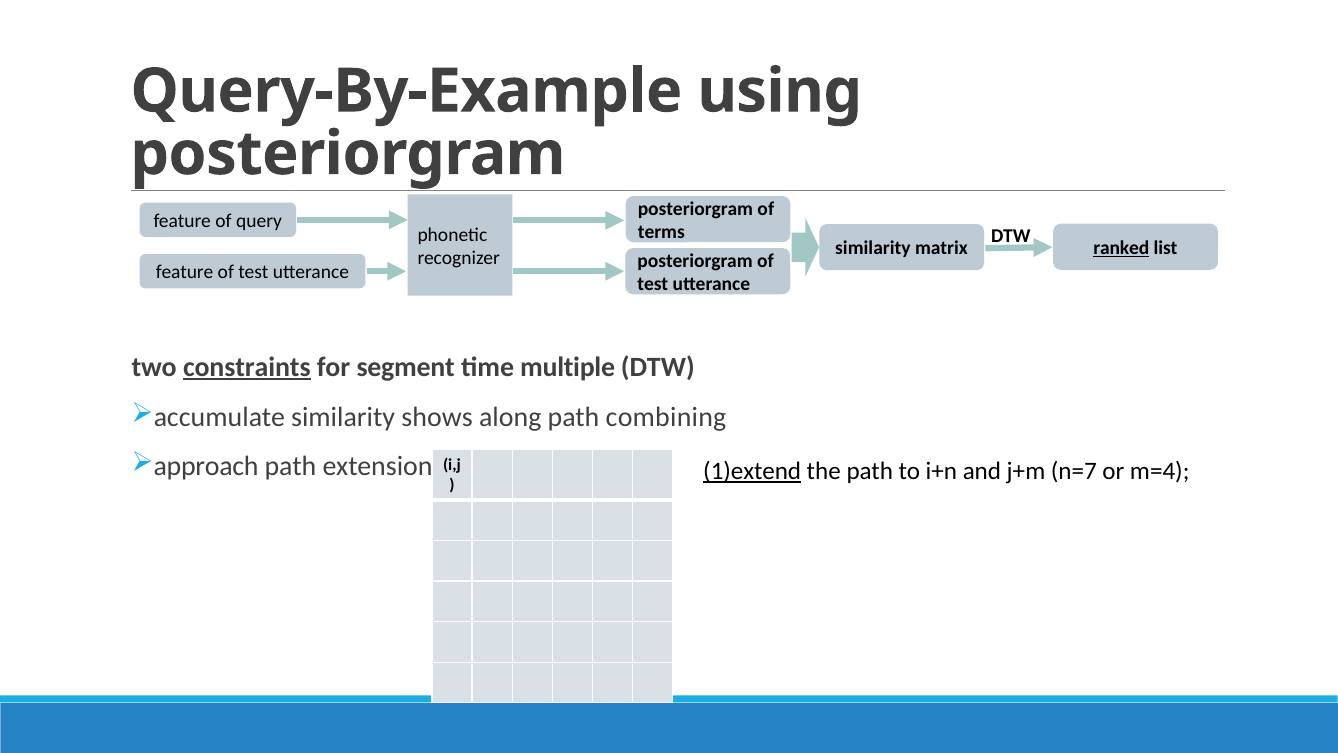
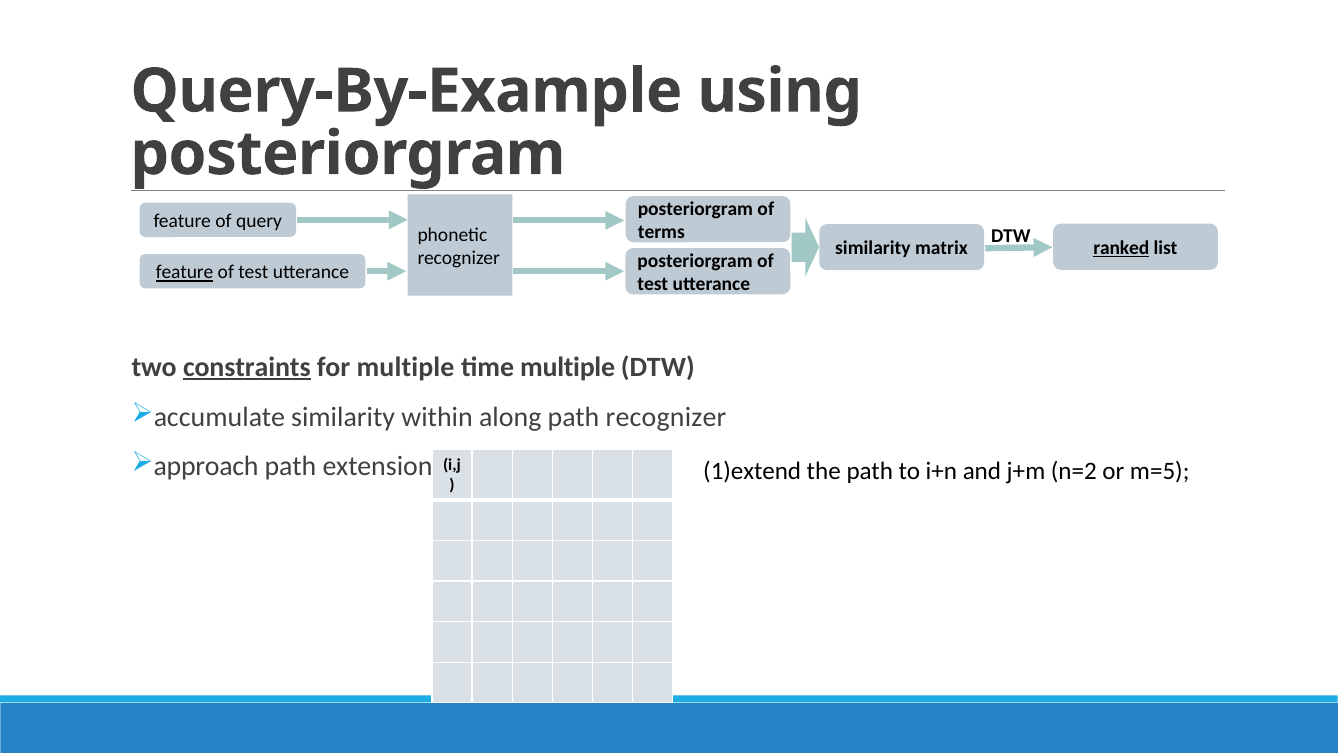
feature at (185, 272) underline: none -> present
for segment: segment -> multiple
shows: shows -> within
path combining: combining -> recognizer
1)extend underline: present -> none
n=7: n=7 -> n=2
m=4: m=4 -> m=5
